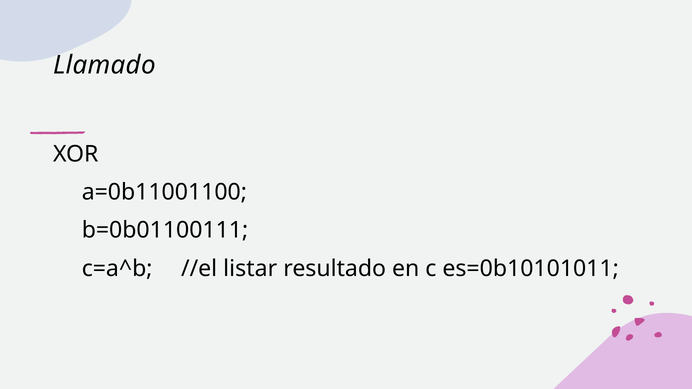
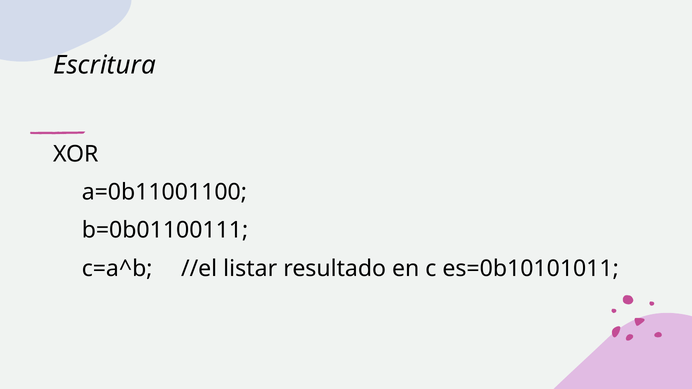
Llamado: Llamado -> Escritura
